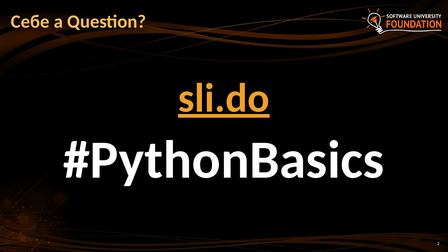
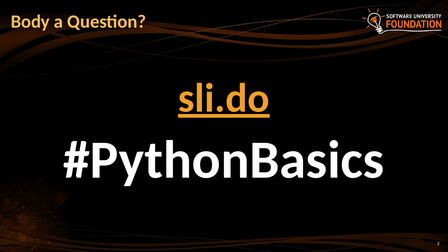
Себе: Себе -> Body
